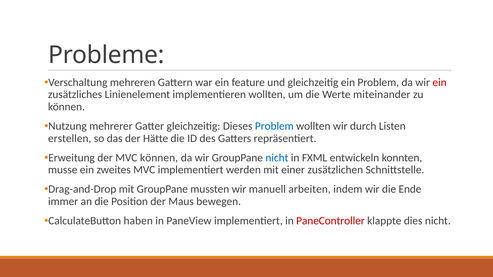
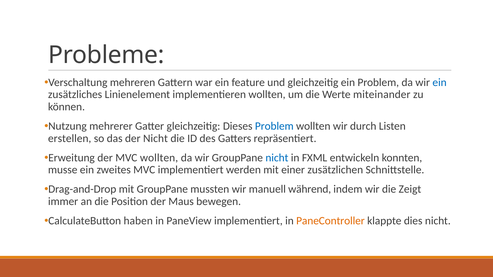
ein at (440, 83) colour: red -> blue
der Hätte: Hätte -> Nicht
MVC können: können -> wollten
arbeiten: arbeiten -> während
Ende: Ende -> Zeigt
PaneController colour: red -> orange
